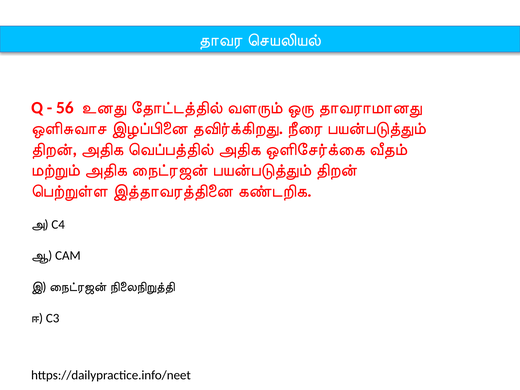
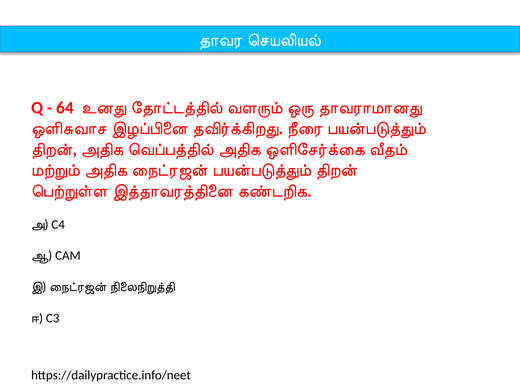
56: 56 -> 64
